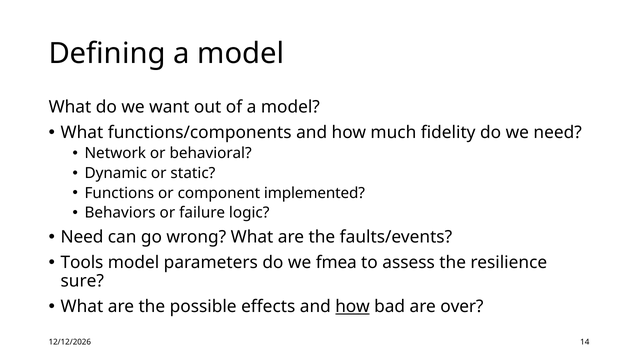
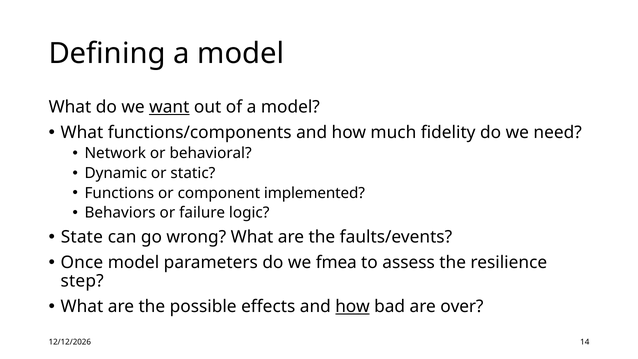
want underline: none -> present
Need at (82, 237): Need -> State
Tools: Tools -> Once
sure: sure -> step
